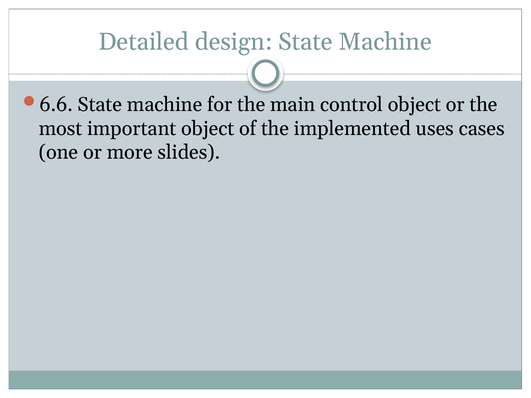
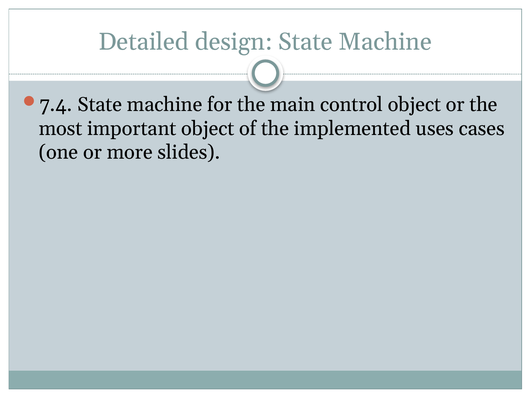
6.6: 6.6 -> 7.4
